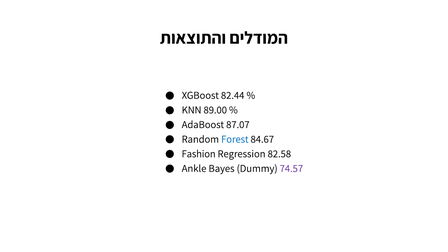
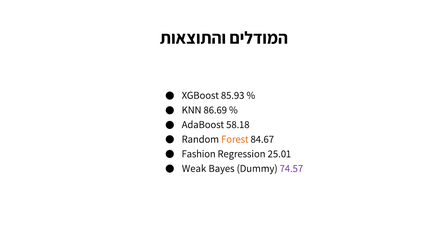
82.44: 82.44 -> 85.93
89.00: 89.00 -> 86.69
87.07: 87.07 -> 58.18
Forest colour: blue -> orange
82.58: 82.58 -> 25.01
Ankle: Ankle -> Weak
